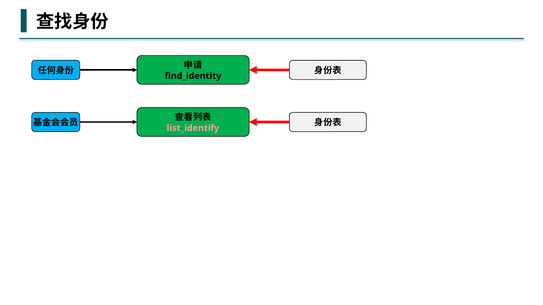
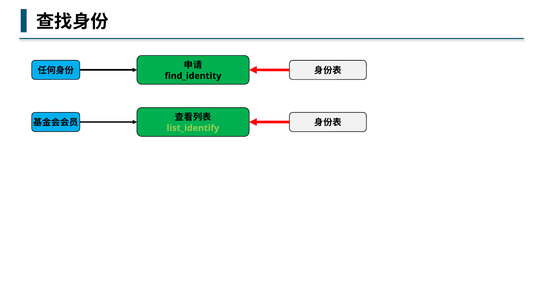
list_identify colour: pink -> light green
